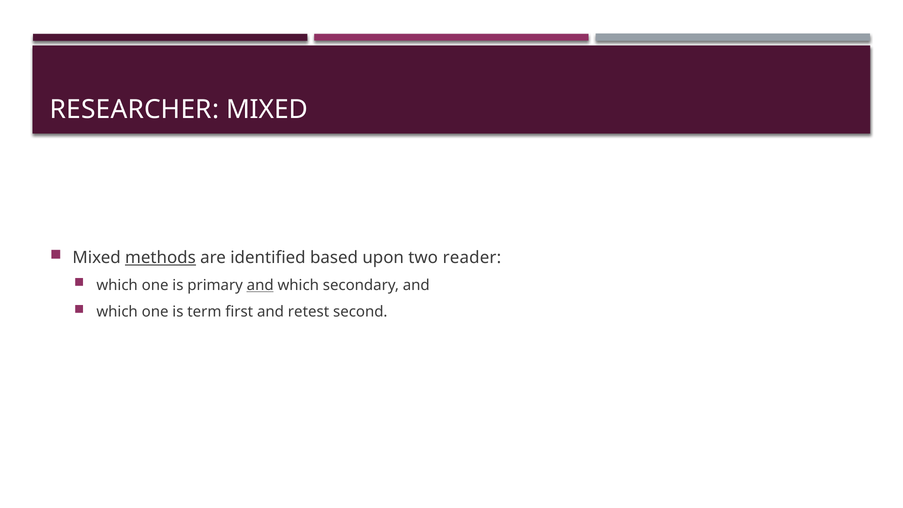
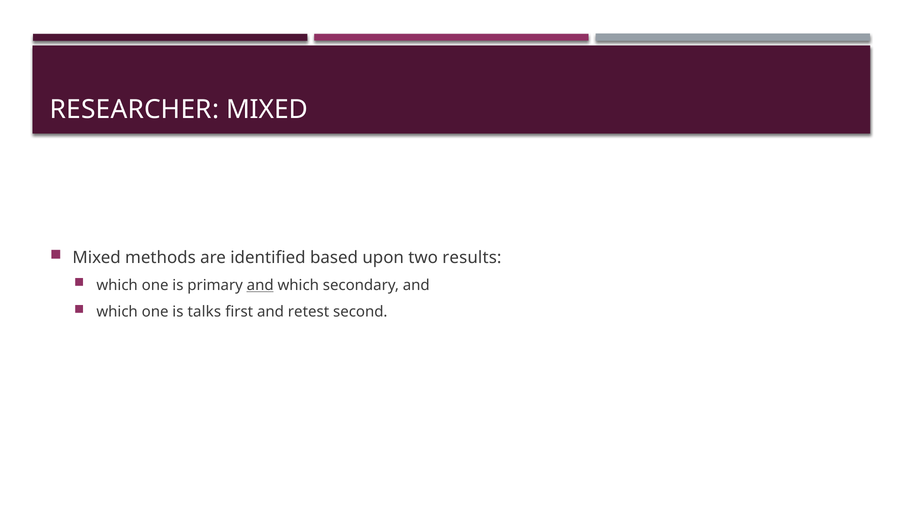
methods underline: present -> none
reader: reader -> results
term: term -> talks
